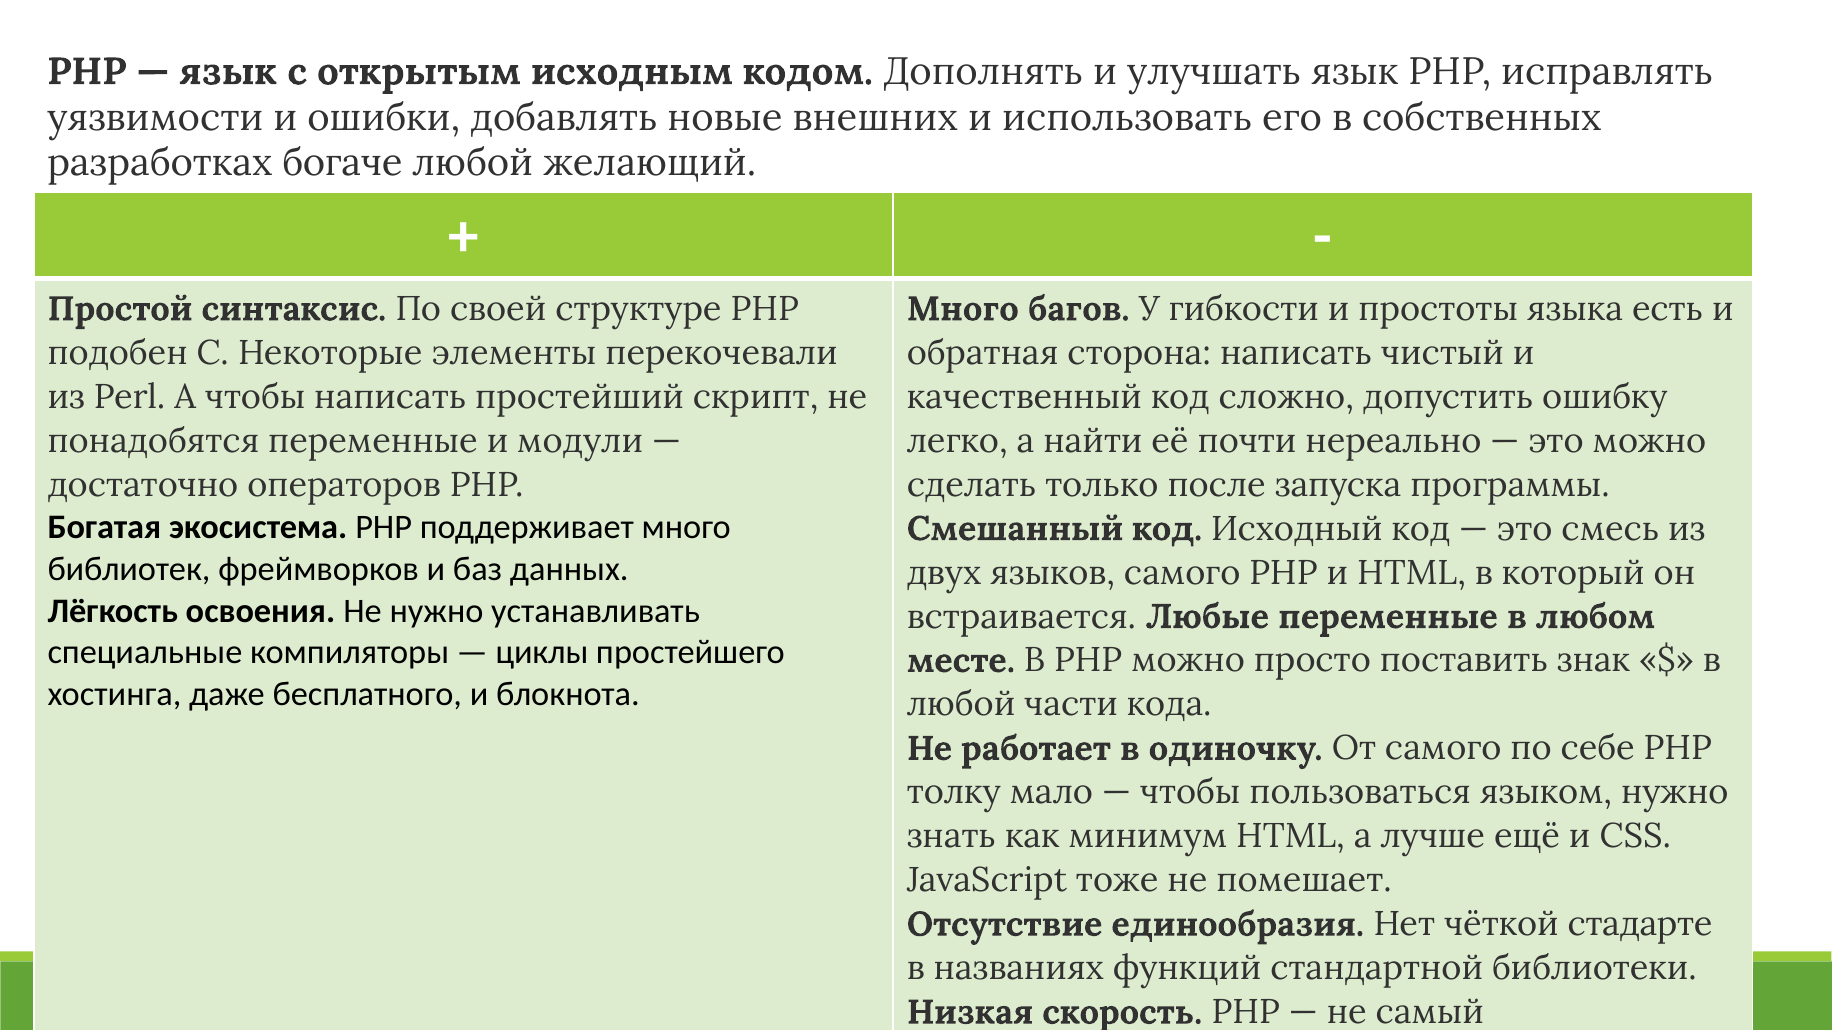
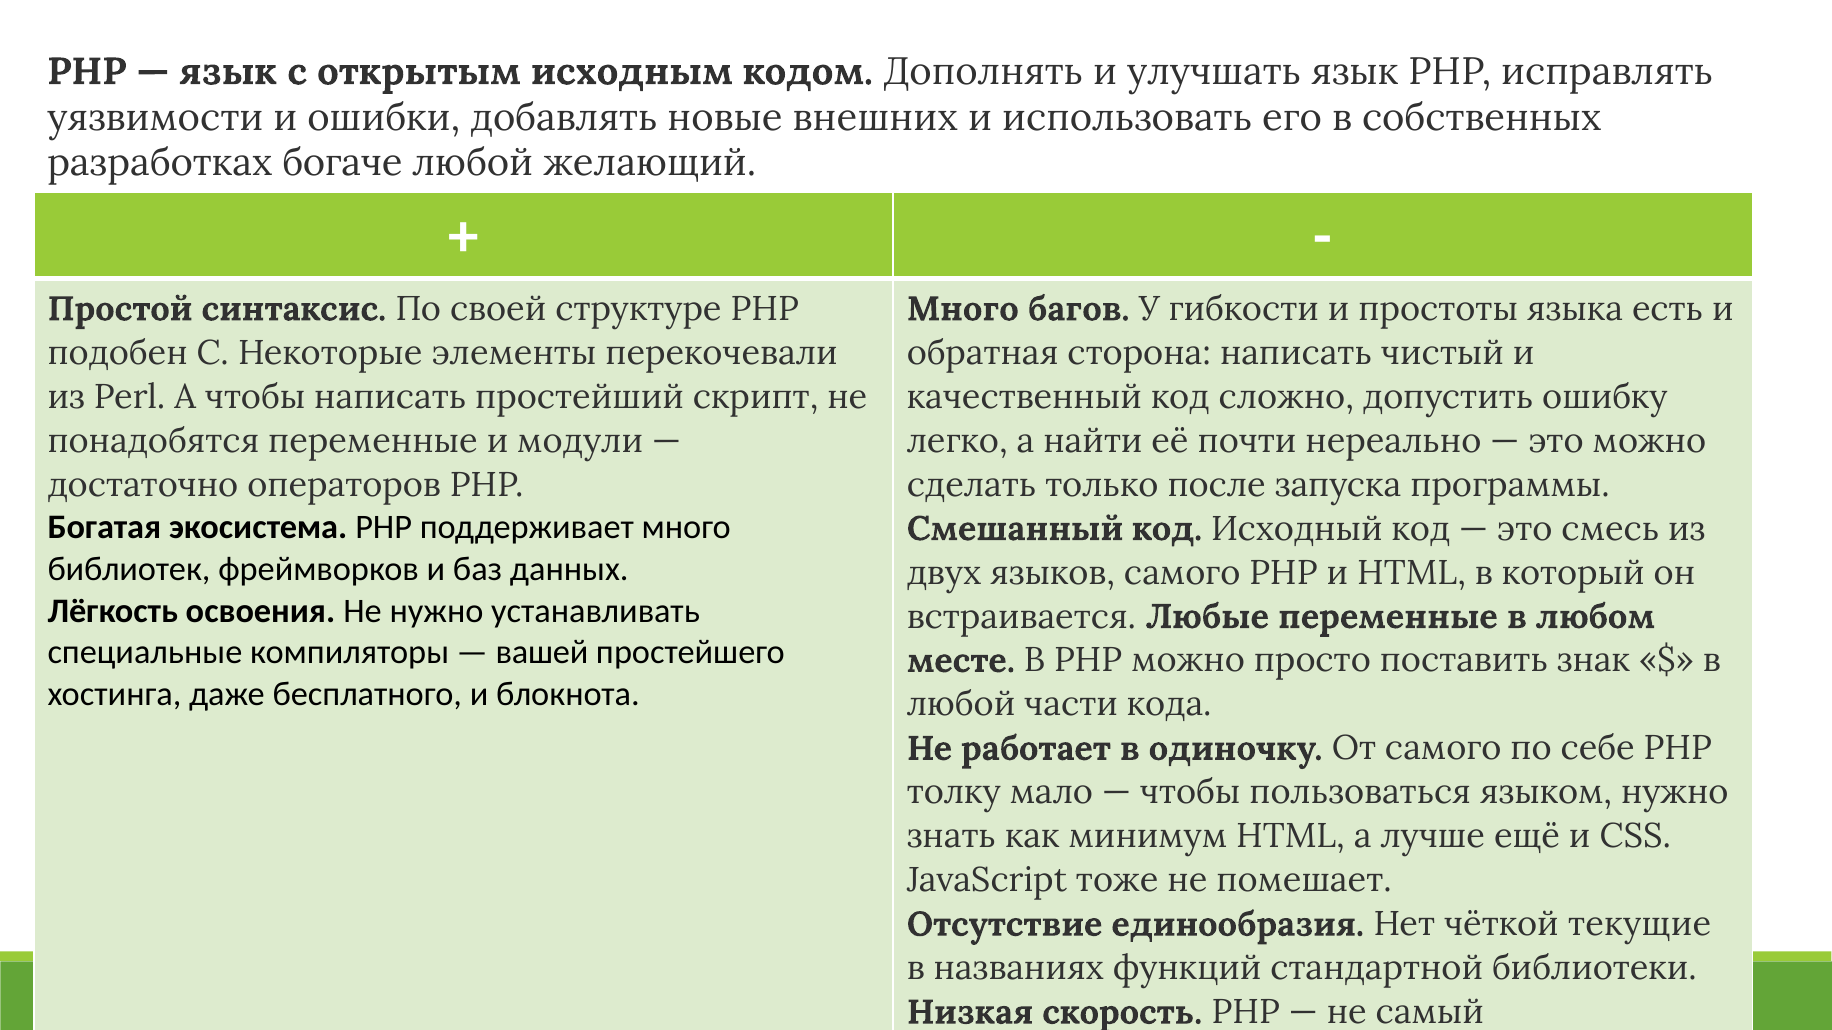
циклы: циклы -> вашей
стадарте: стадарте -> текущие
